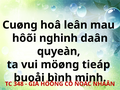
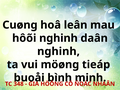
quyeàn at (59, 51): quyeàn -> nghinh
